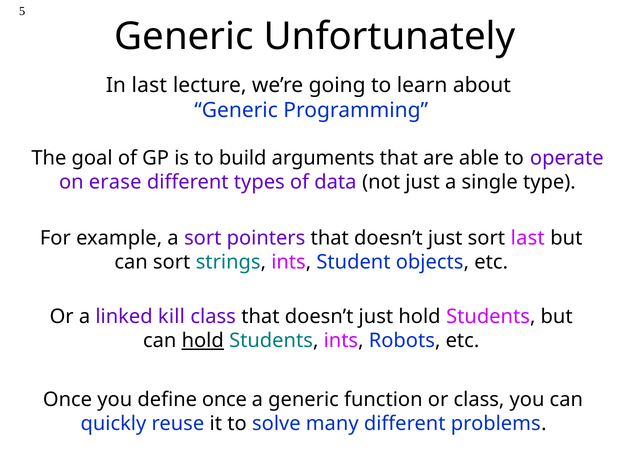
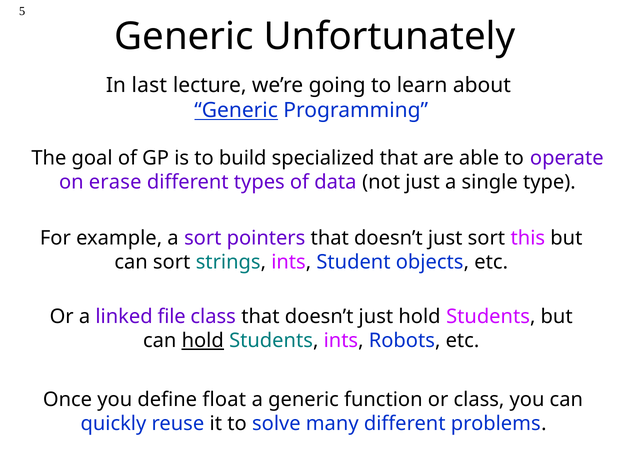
Generic at (236, 111) underline: none -> present
arguments: arguments -> specialized
sort last: last -> this
kill: kill -> file
define once: once -> float
